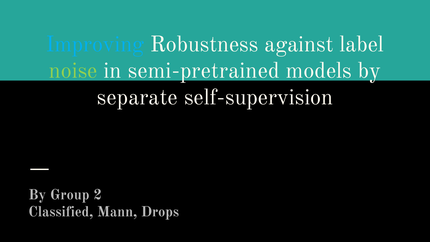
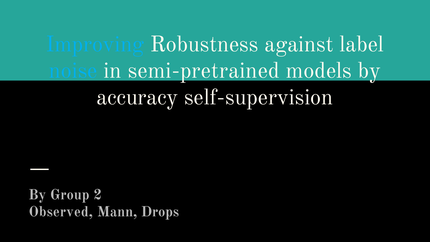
noise colour: light green -> light blue
separate: separate -> accuracy
Classified: Classified -> Observed
